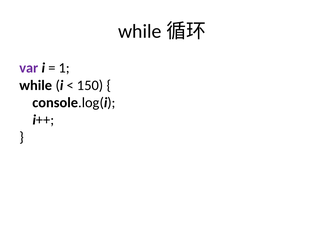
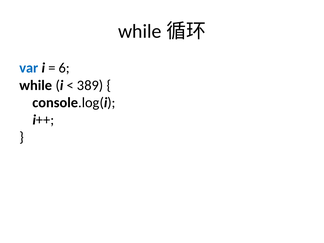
var colour: purple -> blue
1: 1 -> 6
150: 150 -> 389
